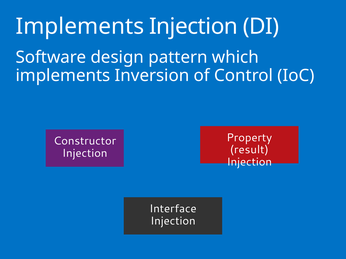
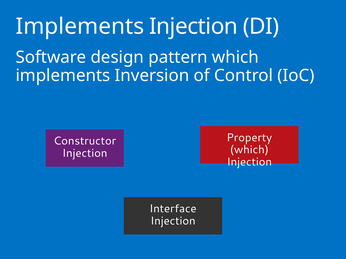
result at (249, 150): result -> which
